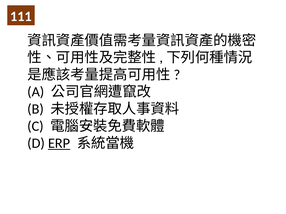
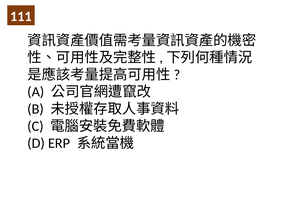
ERP underline: present -> none
